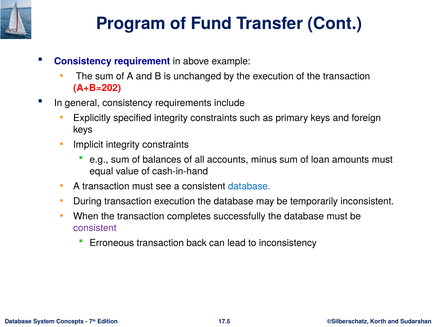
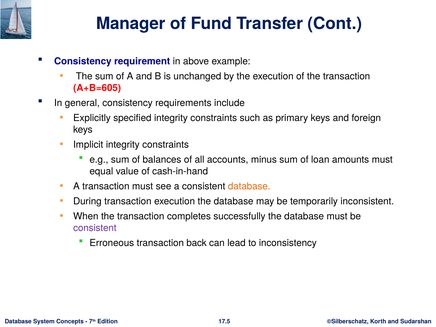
Program: Program -> Manager
A+B=202: A+B=202 -> A+B=605
database at (249, 186) colour: blue -> orange
